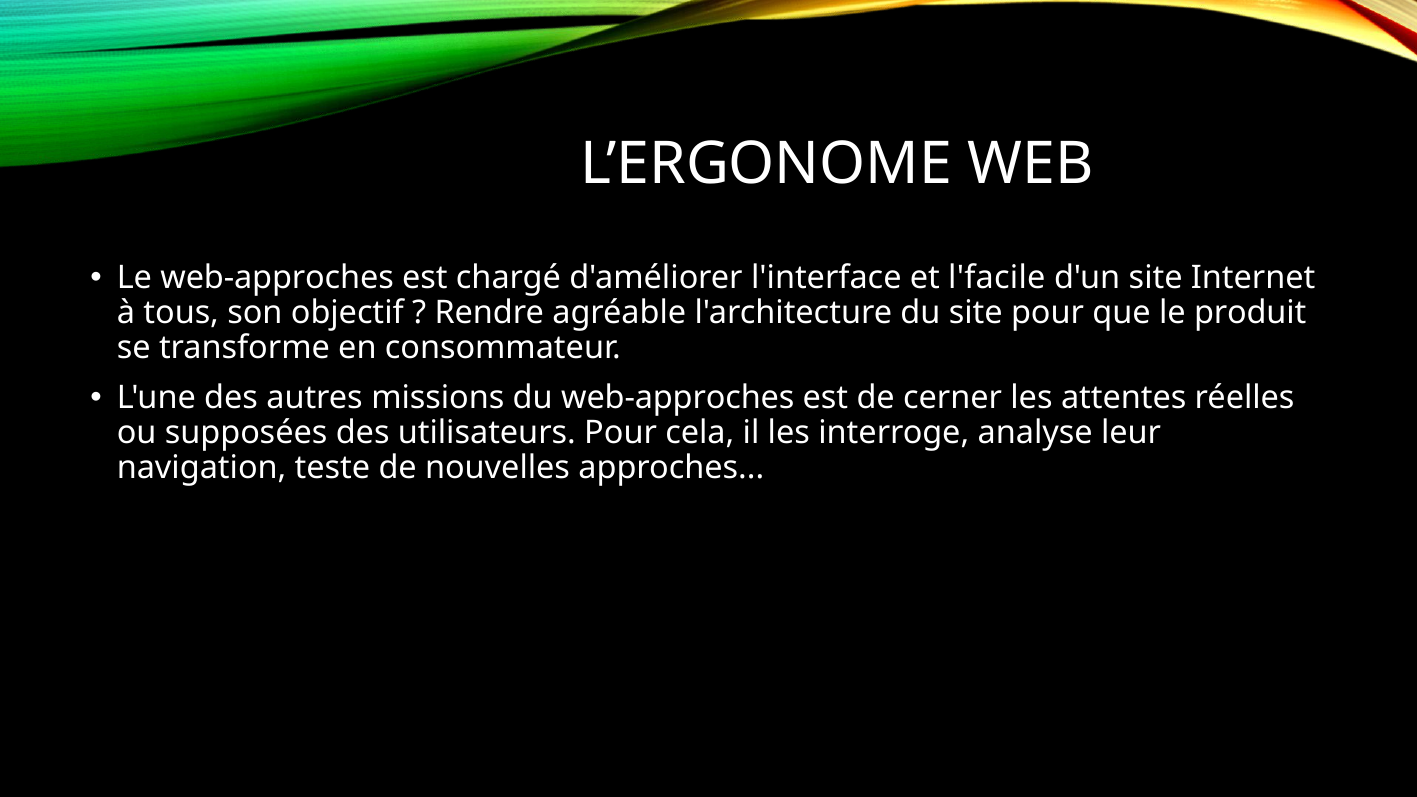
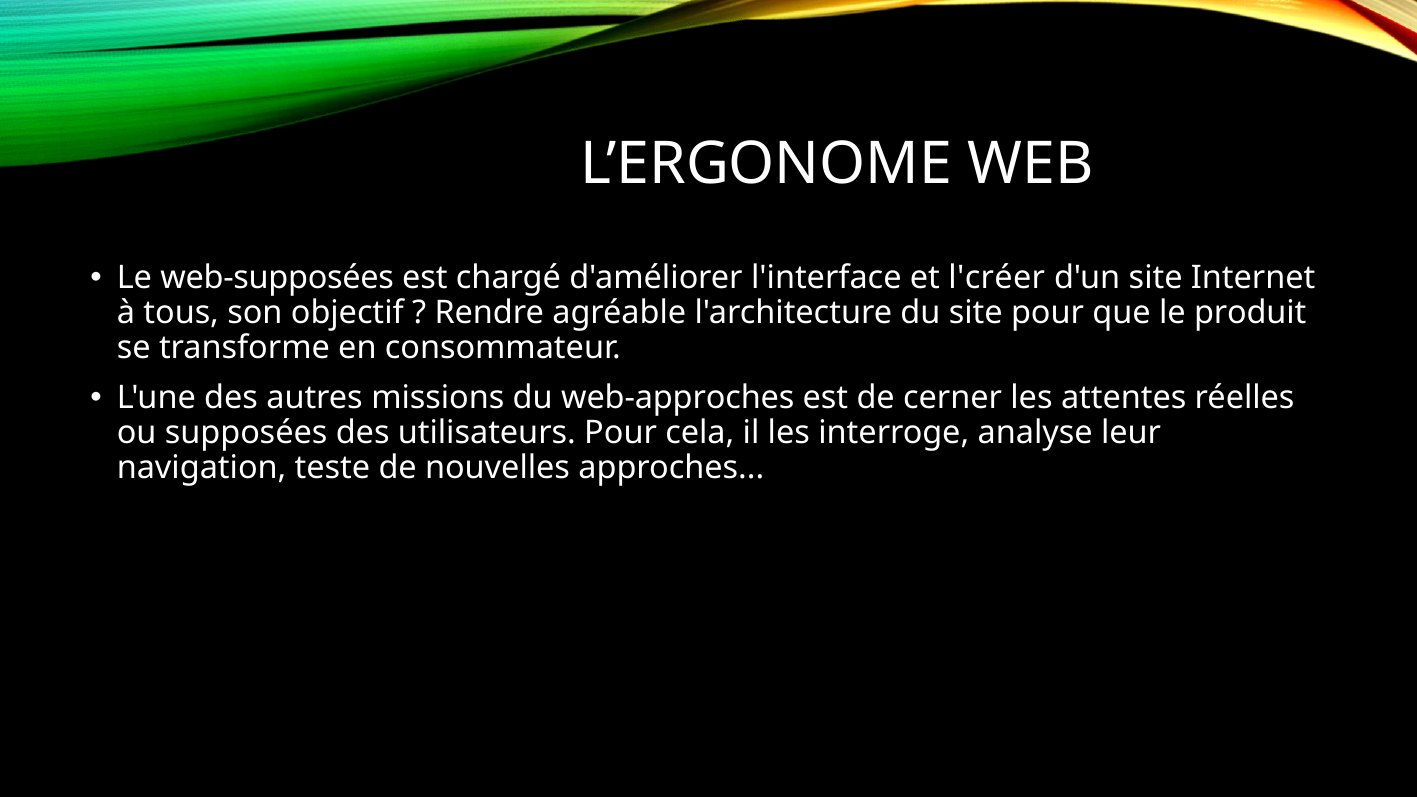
Le web-approches: web-approches -> web-supposées
l'facile: l'facile -> l'créer
